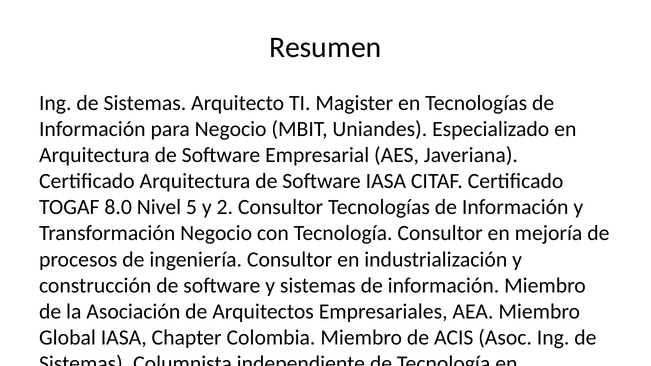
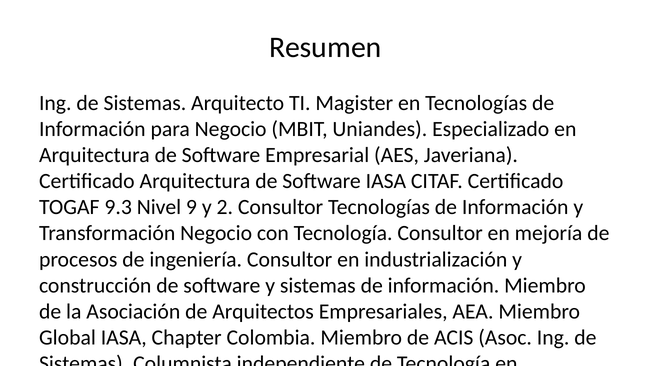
8.0: 8.0 -> 9.3
5: 5 -> 9
